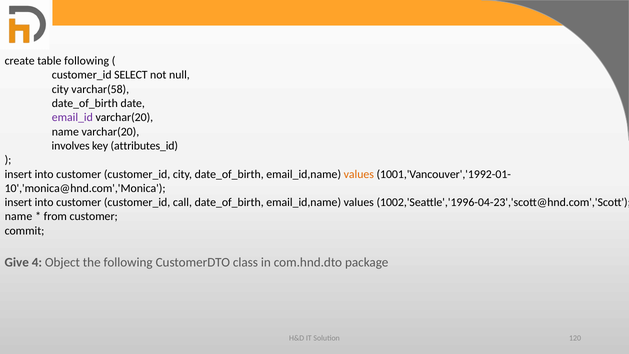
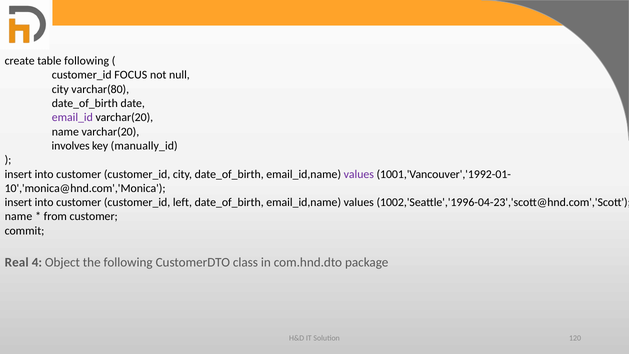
SELECT: SELECT -> FOCUS
varchar(58: varchar(58 -> varchar(80
attributes_id: attributes_id -> manually_id
values at (359, 174) colour: orange -> purple
call: call -> left
Give: Give -> Real
